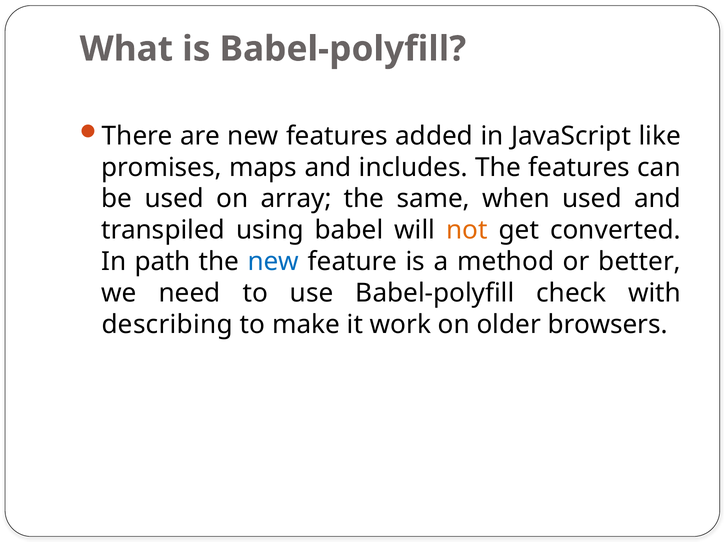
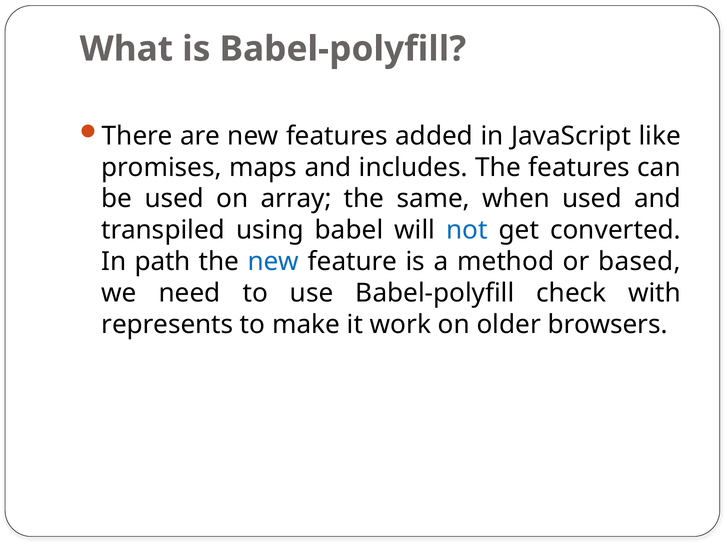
not colour: orange -> blue
better: better -> based
describing: describing -> represents
